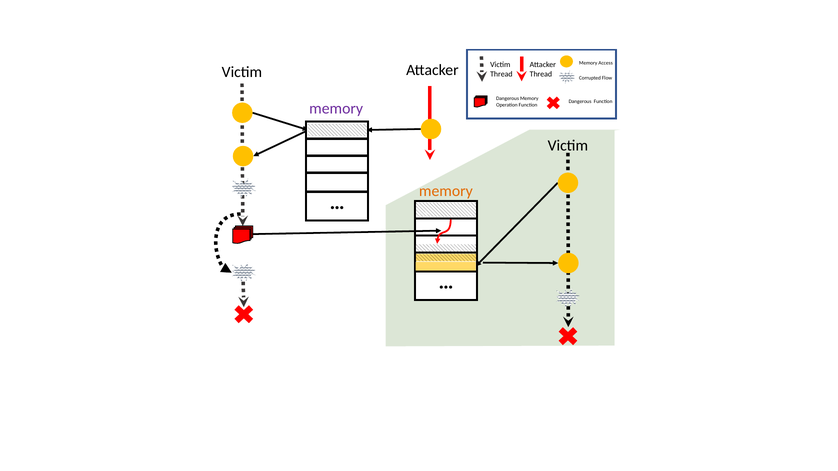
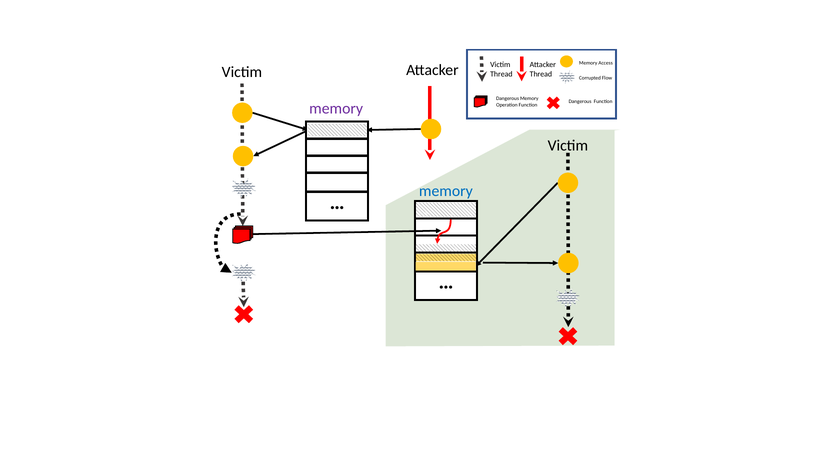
memory at (446, 191) colour: orange -> blue
